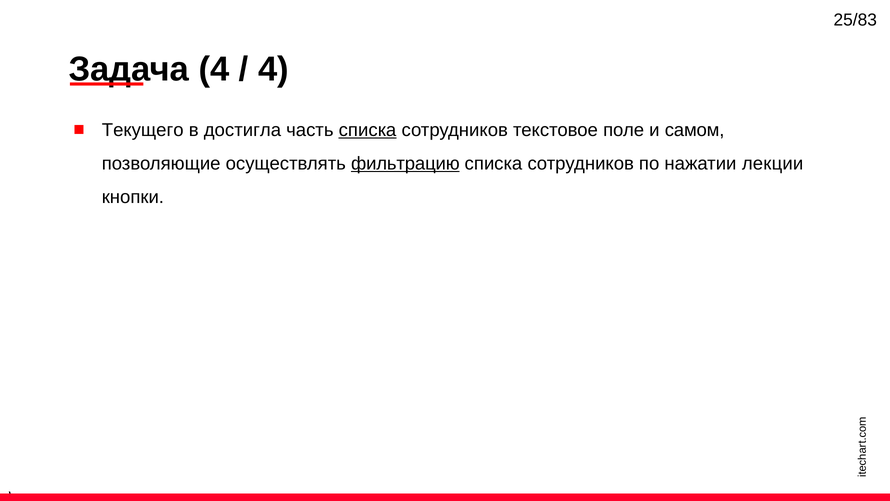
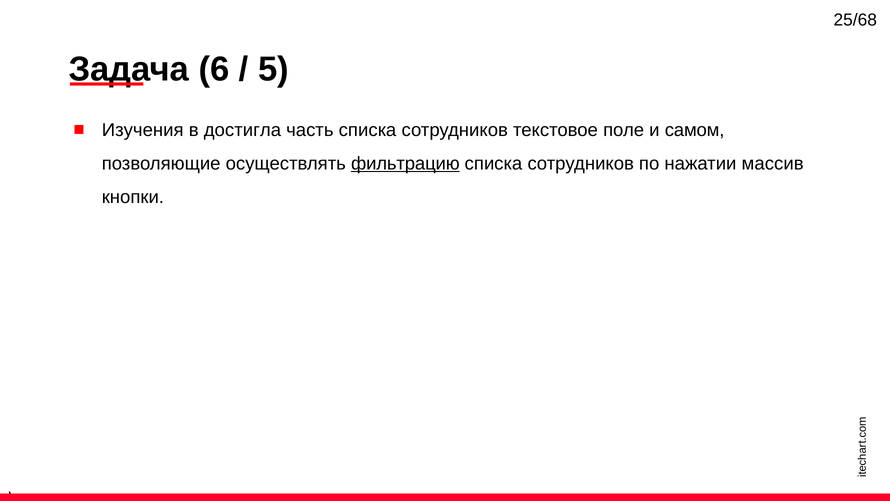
25/83: 25/83 -> 25/68
Задача 4: 4 -> 6
4 at (273, 69): 4 -> 5
Текущего: Текущего -> Изучения
списка at (367, 130) underline: present -> none
лекции: лекции -> массив
